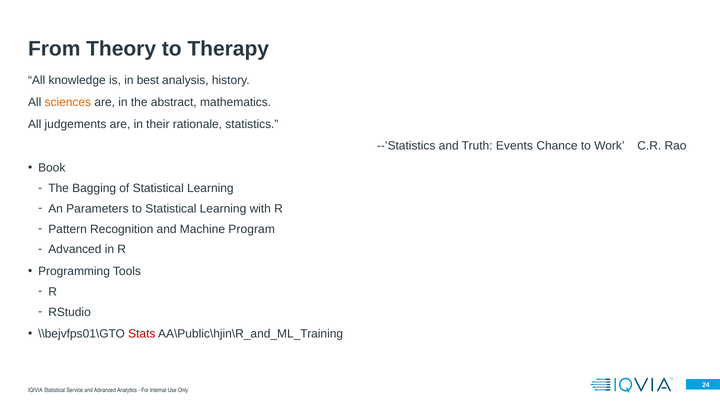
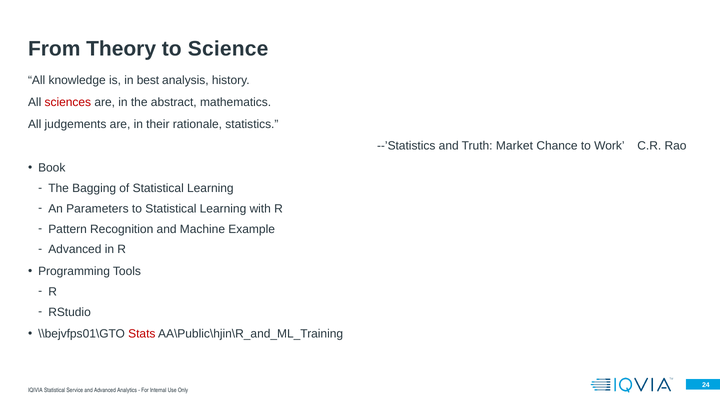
Therapy: Therapy -> Science
sciences colour: orange -> red
Events: Events -> Market
Program: Program -> Example
